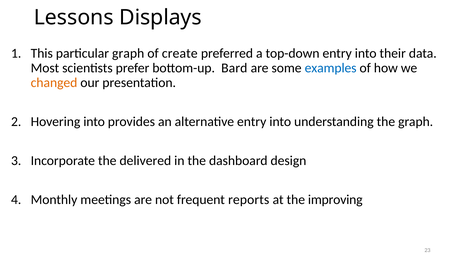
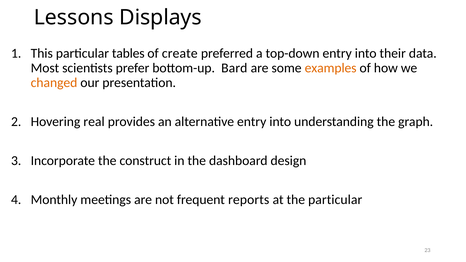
particular graph: graph -> tables
examples colour: blue -> orange
Hovering into: into -> real
delivered: delivered -> construct
the improving: improving -> particular
